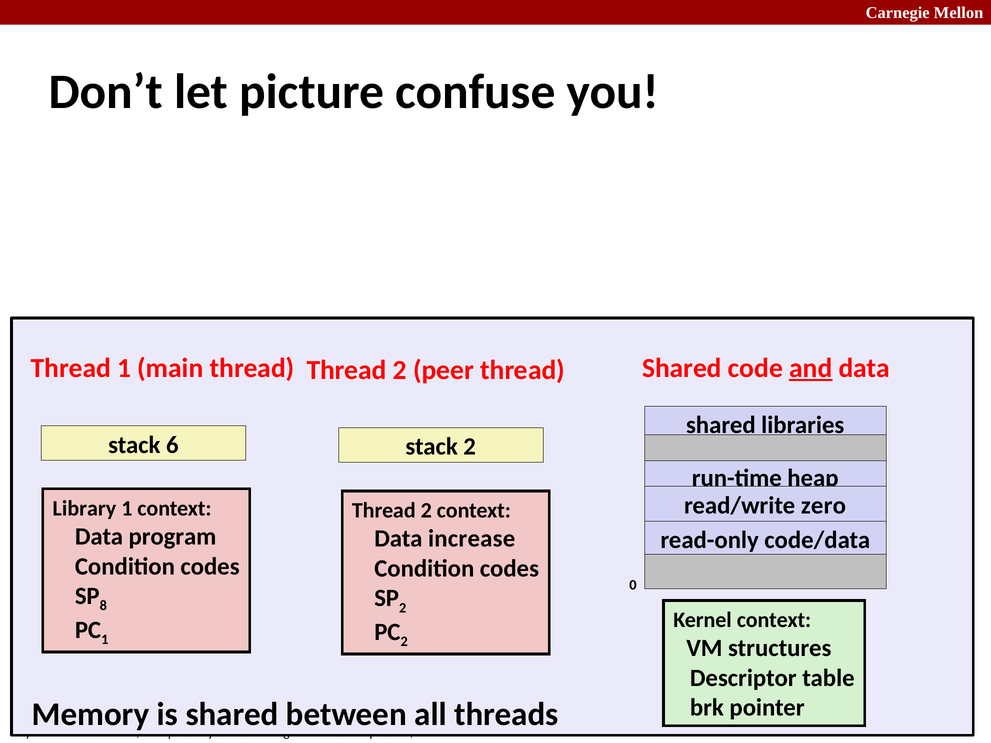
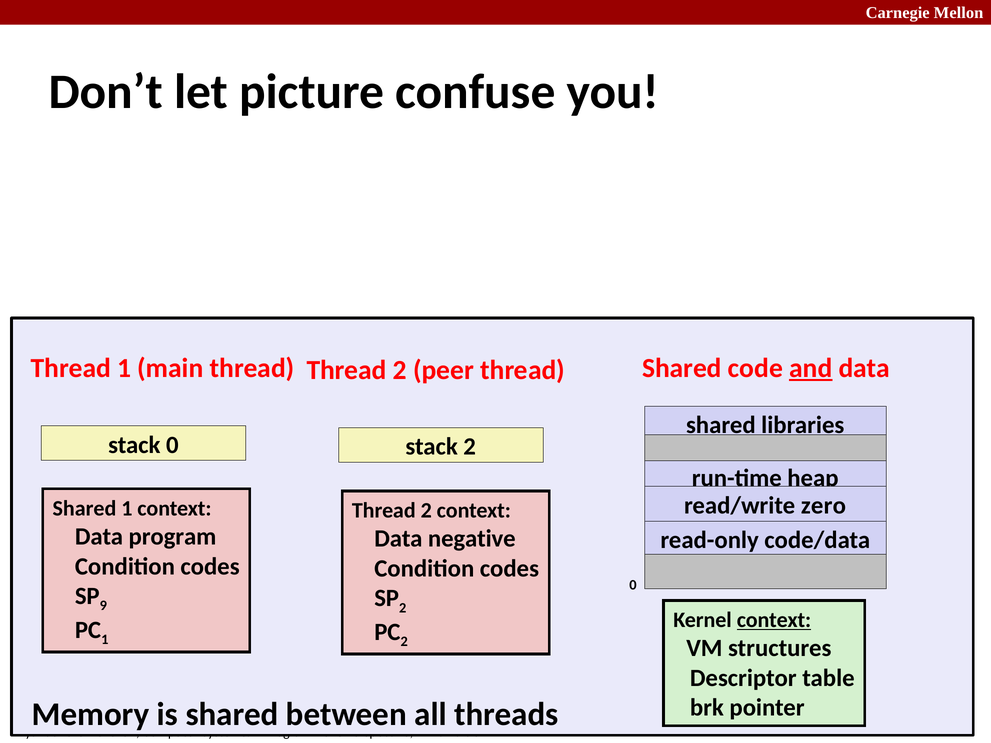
stack 6: 6 -> 0
Library at (84, 509): Library -> Shared
increase: increase -> negative
8: 8 -> 9
context at (774, 620) underline: none -> present
